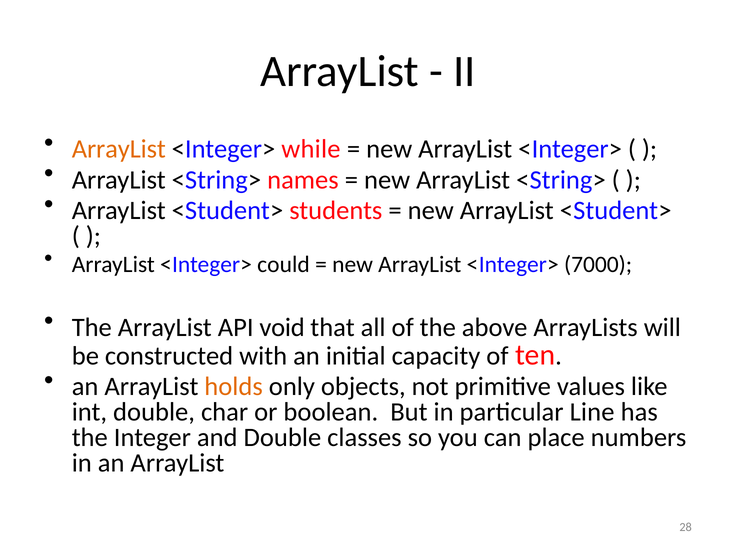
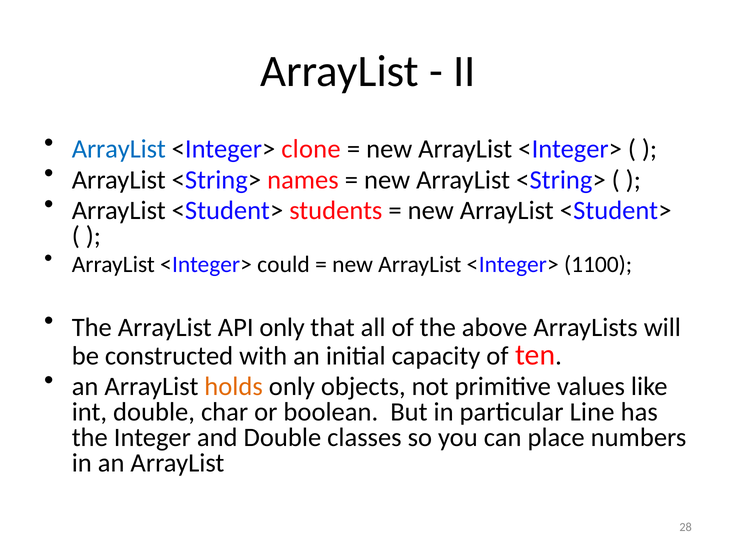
ArrayList at (119, 149) colour: orange -> blue
while: while -> clone
7000: 7000 -> 1100
API void: void -> only
